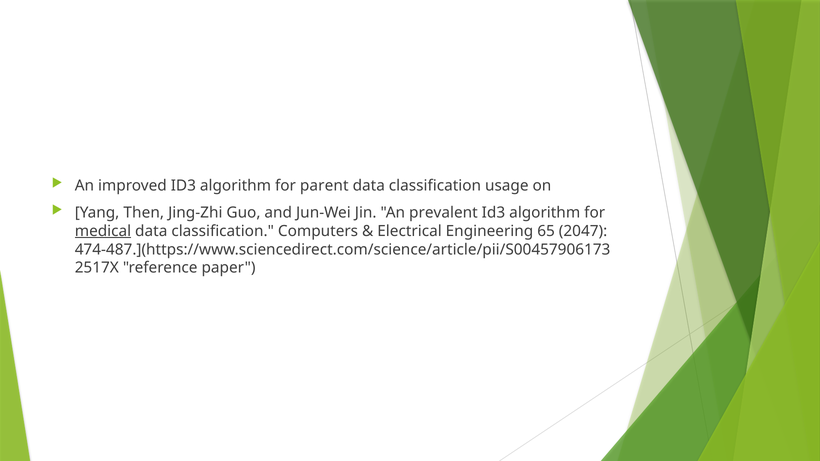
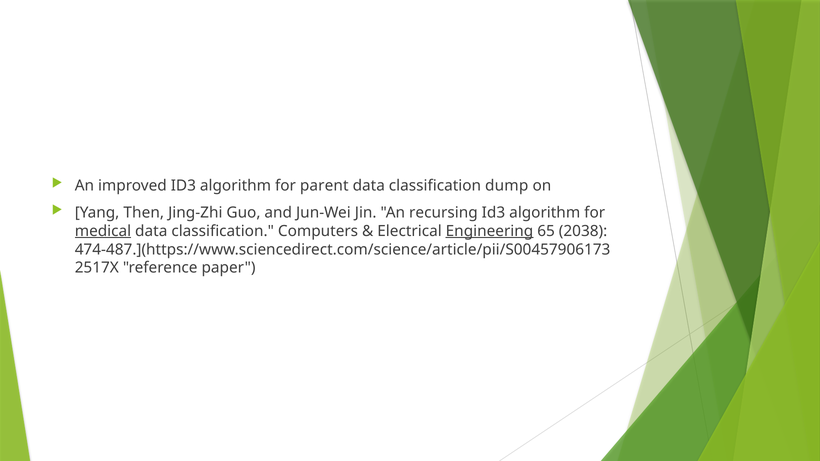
usage: usage -> dump
prevalent: prevalent -> recursing
Engineering underline: none -> present
2047: 2047 -> 2038
